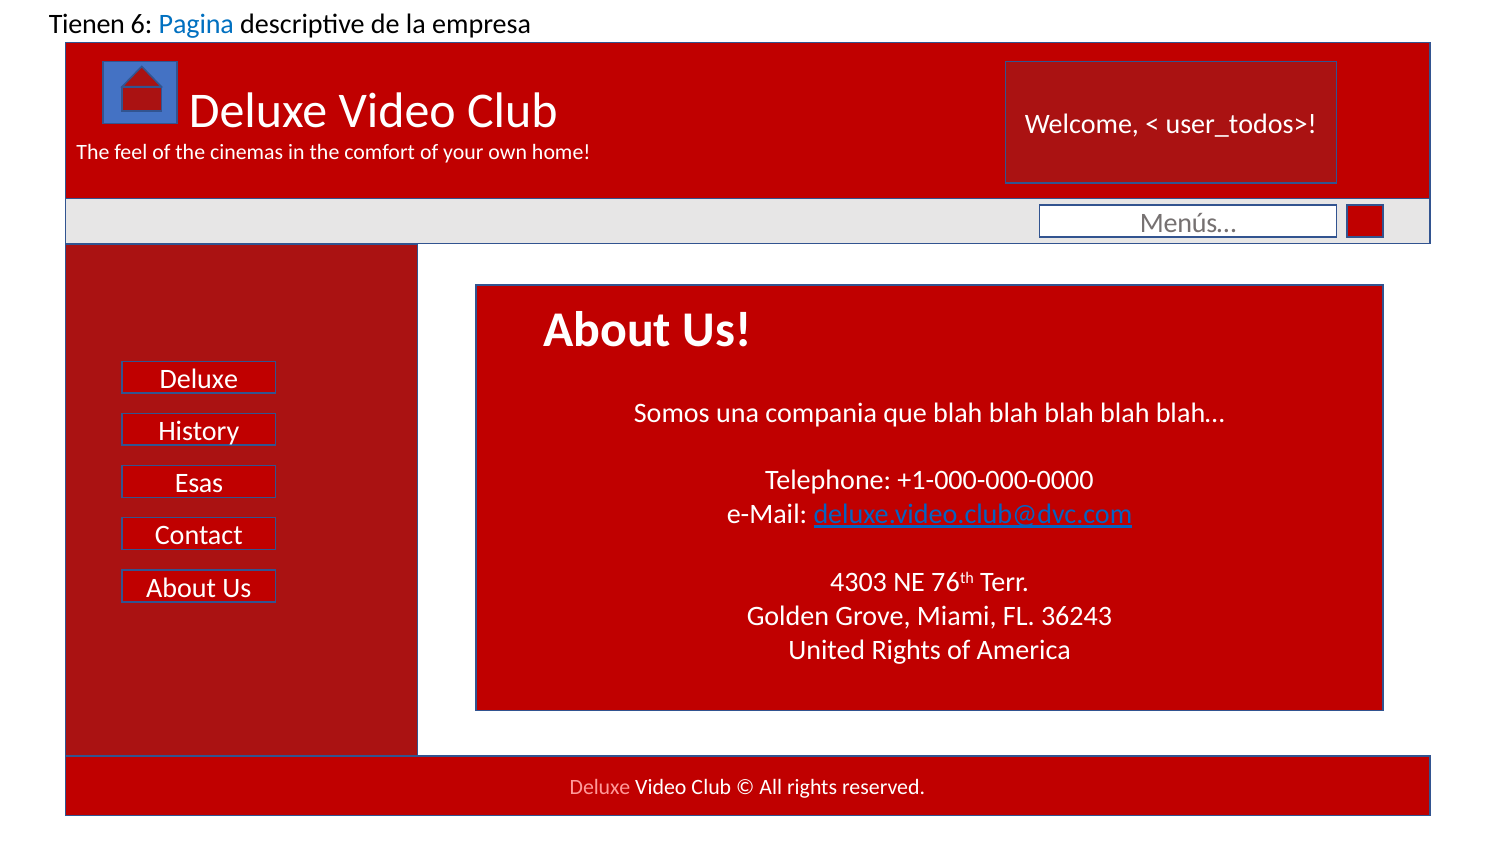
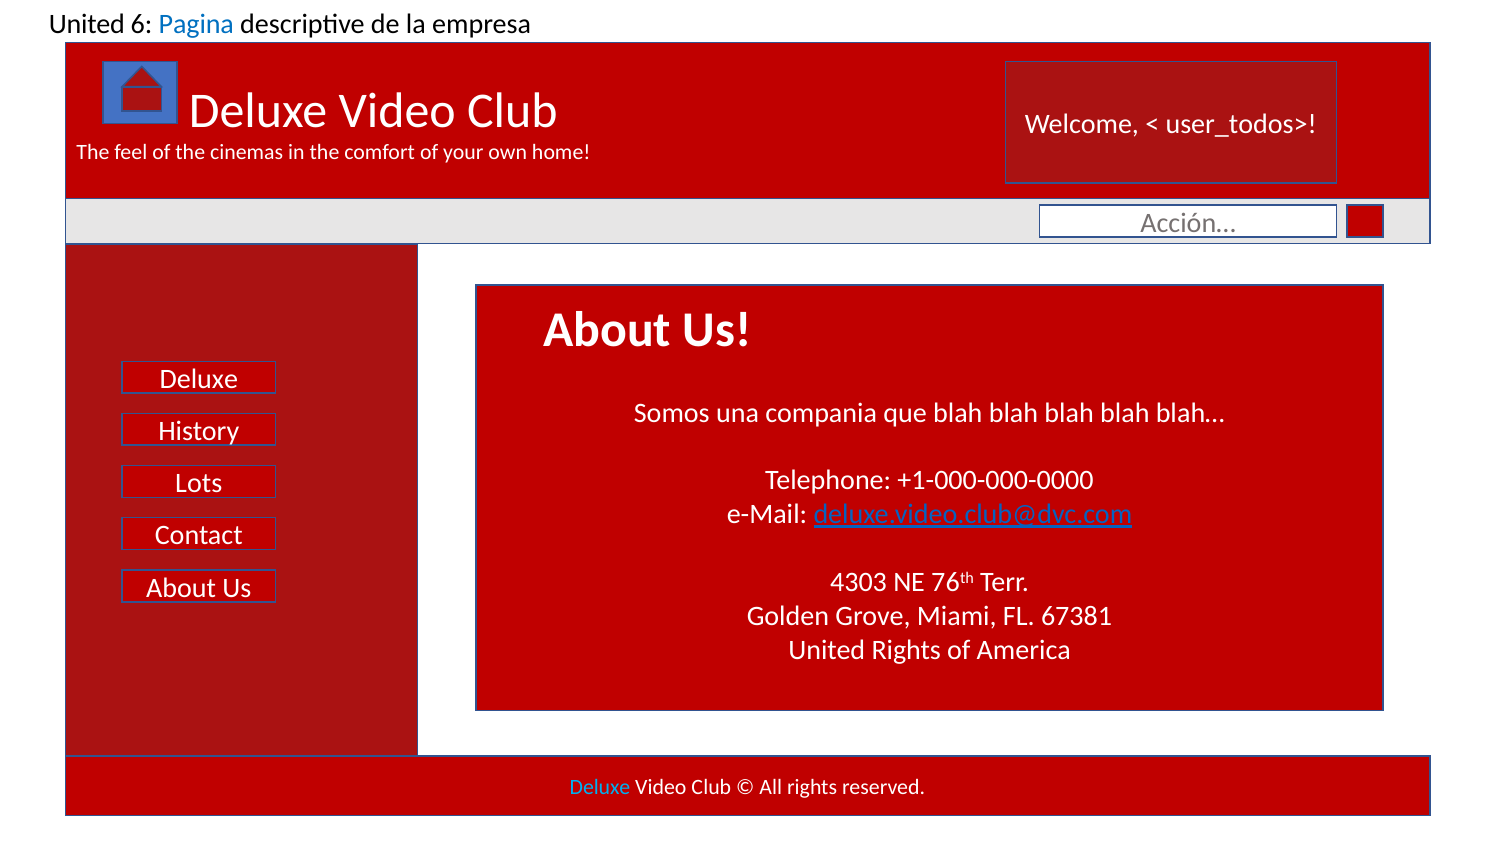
Tienen at (87, 24): Tienen -> United
Menús…: Menús… -> Acción…
Esas: Esas -> Lots
36243: 36243 -> 67381
Deluxe at (600, 787) colour: pink -> light blue
